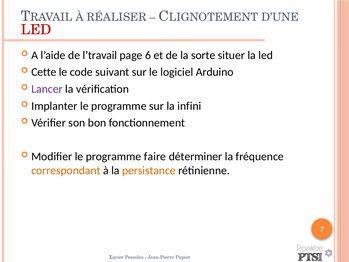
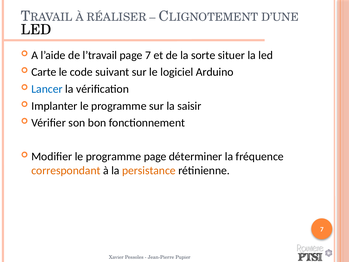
LED at (36, 30) colour: red -> black
page 6: 6 -> 7
Cette: Cette -> Carte
Lancer colour: purple -> blue
infini: infini -> saisir
programme faire: faire -> page
